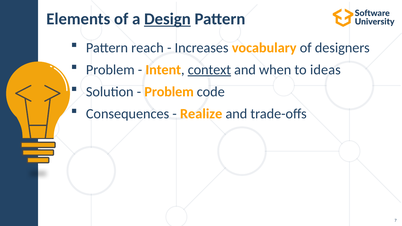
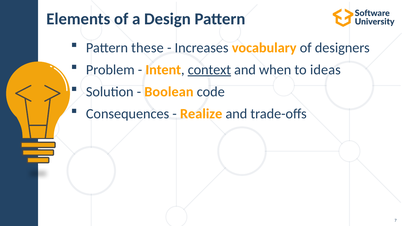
Design underline: present -> none
reach: reach -> these
Problem at (169, 92): Problem -> Boolean
